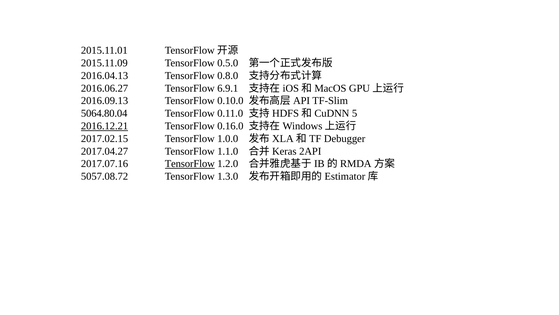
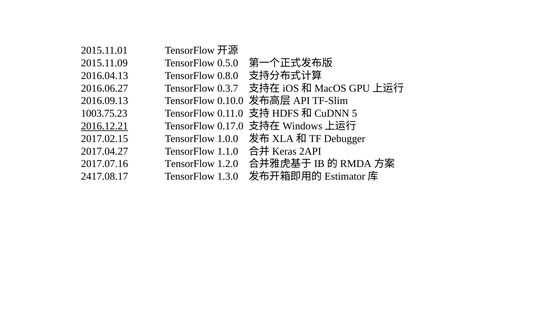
6.9.1: 6.9.1 -> 0.3.7
5064.80.04: 5064.80.04 -> 1003.75.23
0.16.0: 0.16.0 -> 0.17.0
TensorFlow at (190, 164) underline: present -> none
5057.08.72: 5057.08.72 -> 2417.08.17
